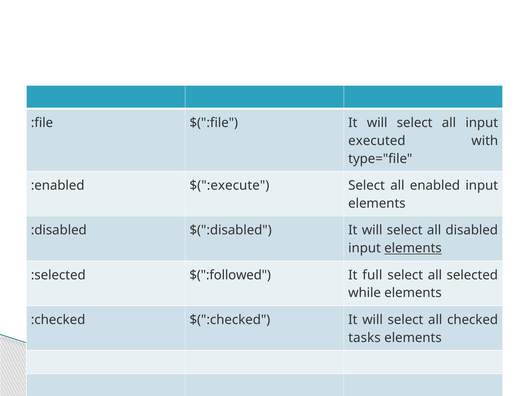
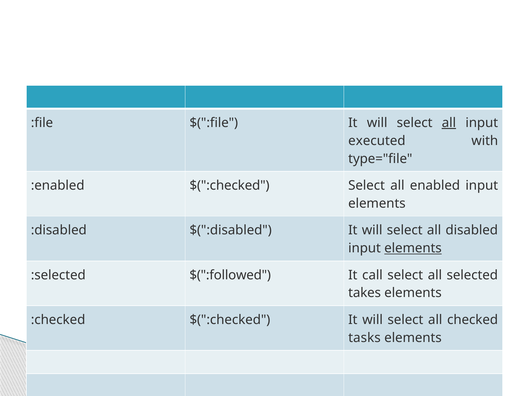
all at (449, 123) underline: none -> present
:enabled $(":execute: $(":execute -> $(":checked
full: full -> call
while: while -> takes
